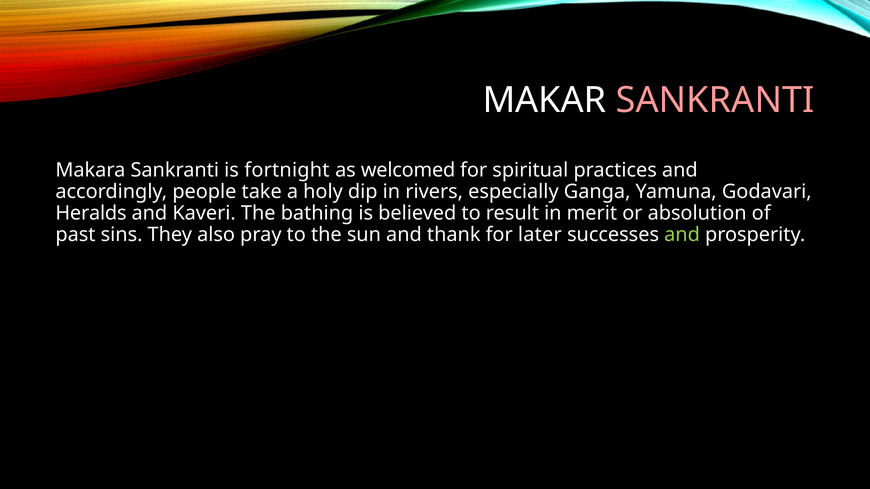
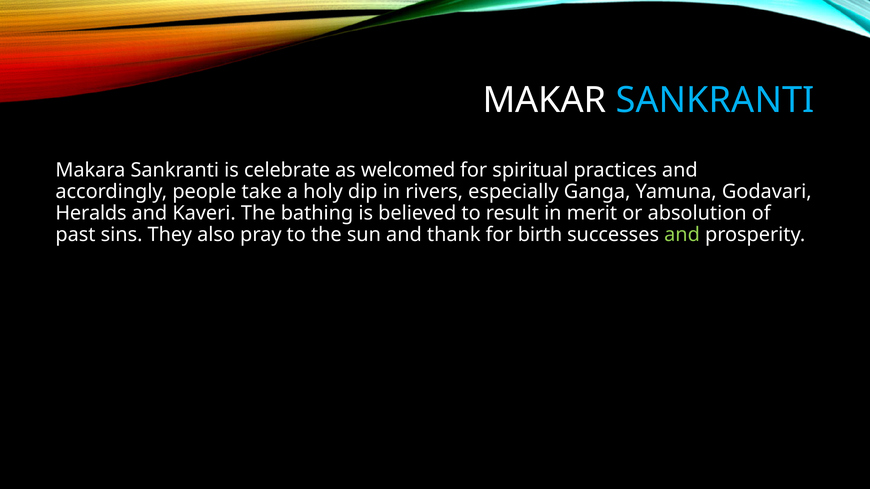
SANKRANTI at (715, 100) colour: pink -> light blue
fortnight: fortnight -> celebrate
later: later -> birth
